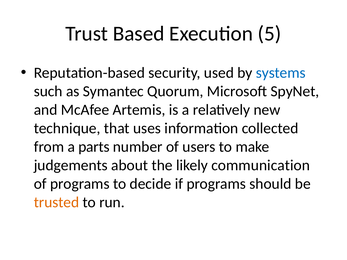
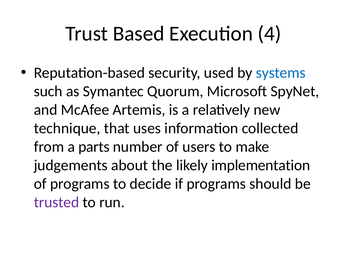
5: 5 -> 4
communication: communication -> implementation
trusted colour: orange -> purple
